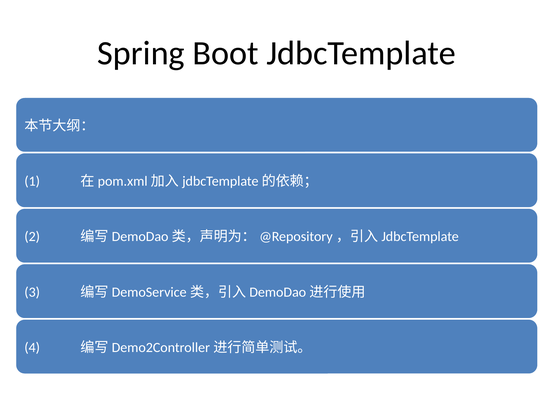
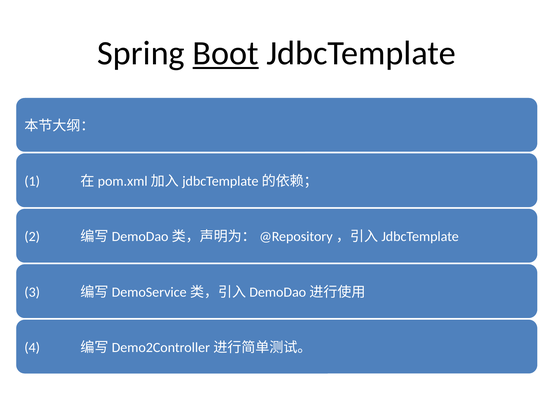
Boot underline: none -> present
